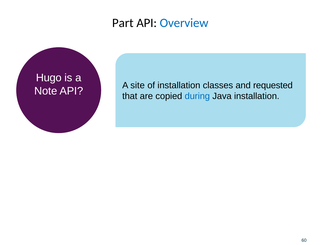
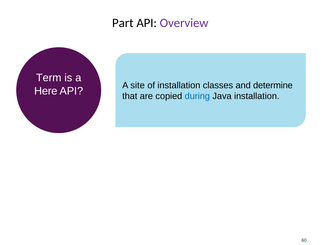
Overview colour: blue -> purple
Hugo: Hugo -> Term
requested: requested -> determine
Note: Note -> Here
